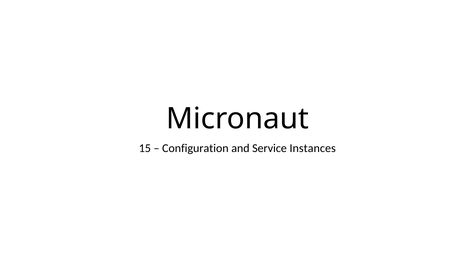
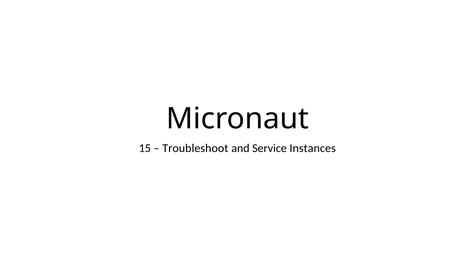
Configuration: Configuration -> Troubleshoot
